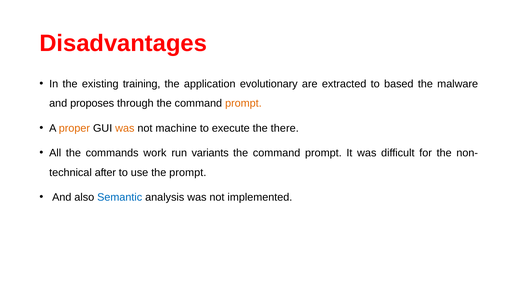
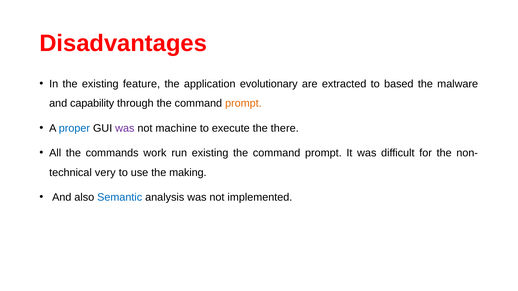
training: training -> feature
proposes: proposes -> capability
proper colour: orange -> blue
was at (125, 128) colour: orange -> purple
run variants: variants -> existing
after: after -> very
the prompt: prompt -> making
